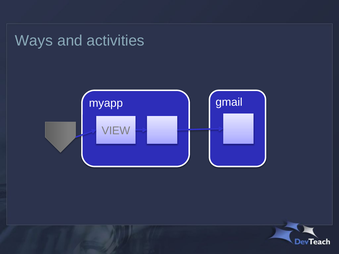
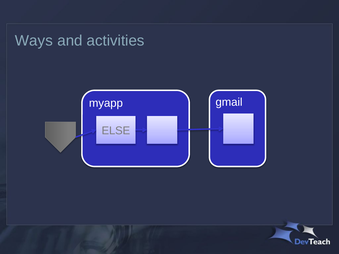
VIEW: VIEW -> ELSE
